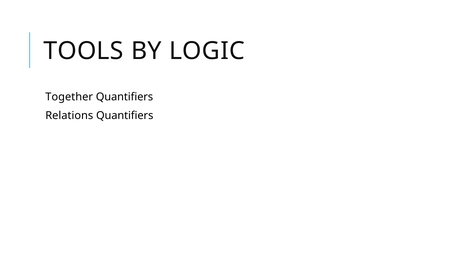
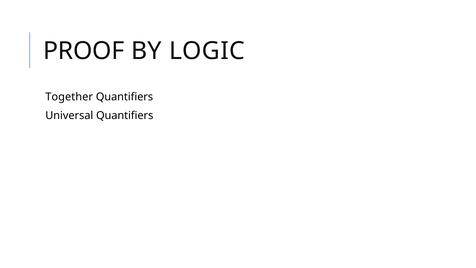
TOOLS: TOOLS -> PROOF
Relations: Relations -> Universal
